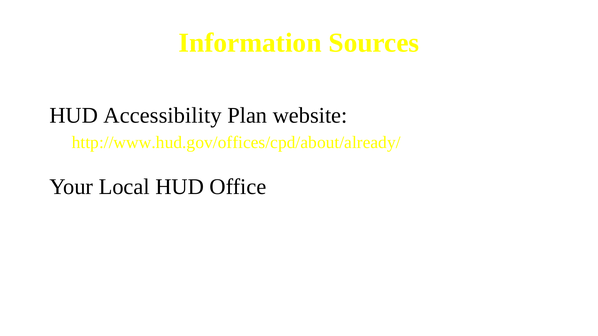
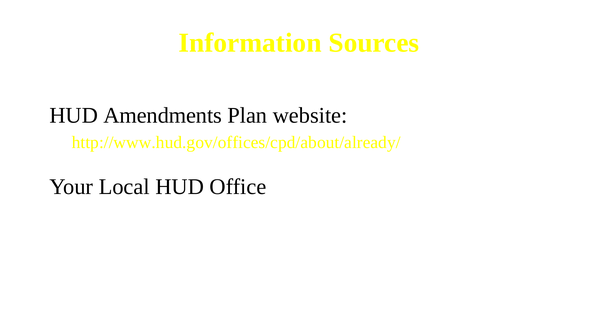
Accessibility: Accessibility -> Amendments
